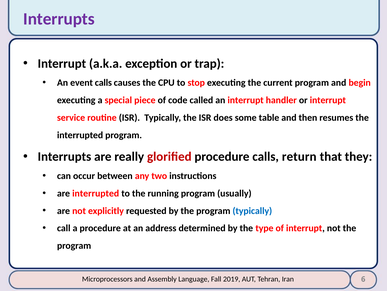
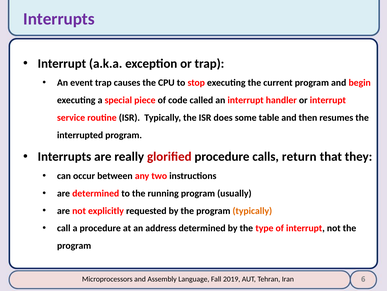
event calls: calls -> trap
are interrupted: interrupted -> determined
typically at (252, 210) colour: blue -> orange
